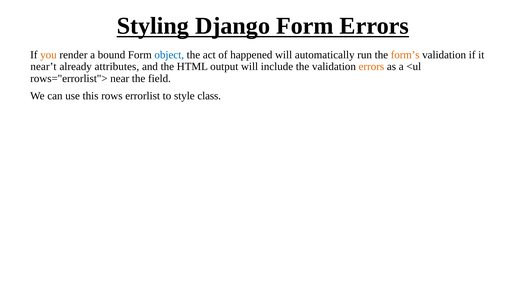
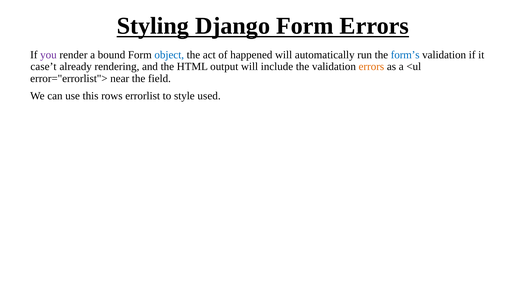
you colour: orange -> purple
form’s colour: orange -> blue
near’t: near’t -> case’t
attributes: attributes -> rendering
rows="errorlist">: rows="errorlist"> -> error="errorlist">
class: class -> used
